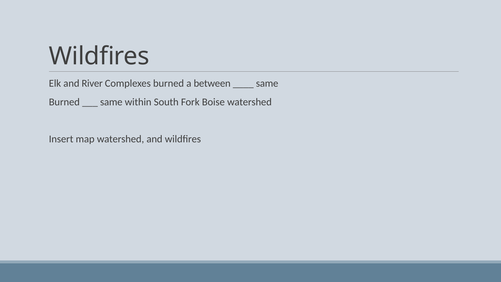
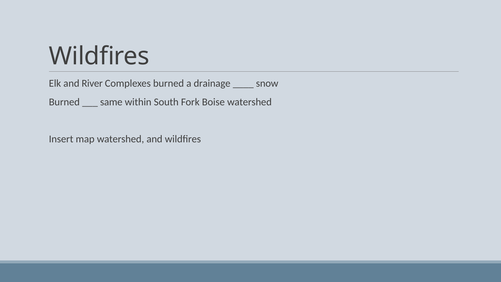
between: between -> drainage
same at (267, 83): same -> snow
